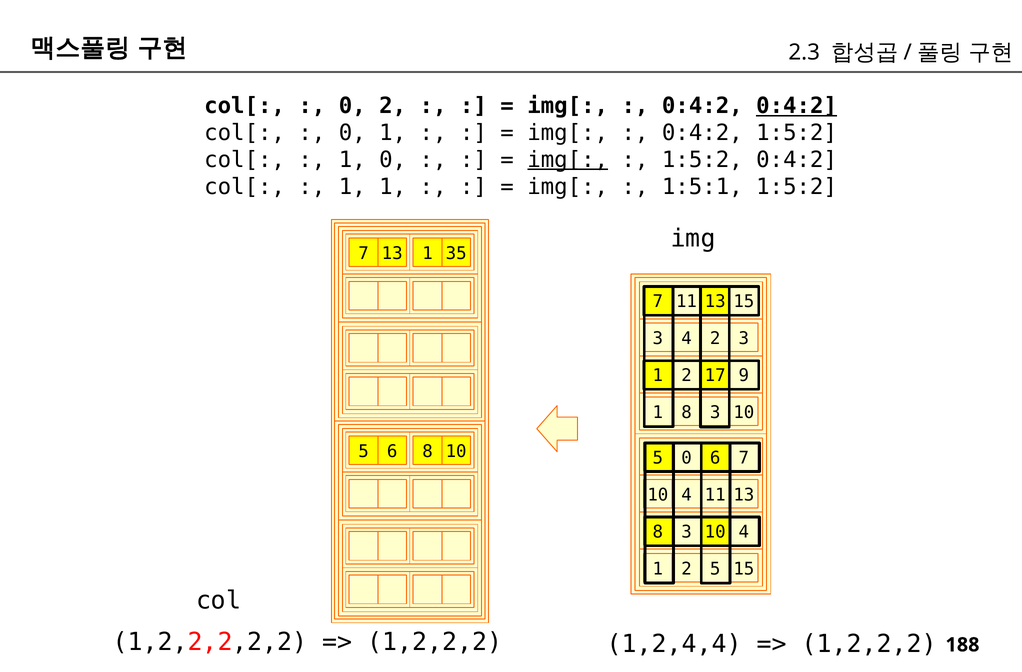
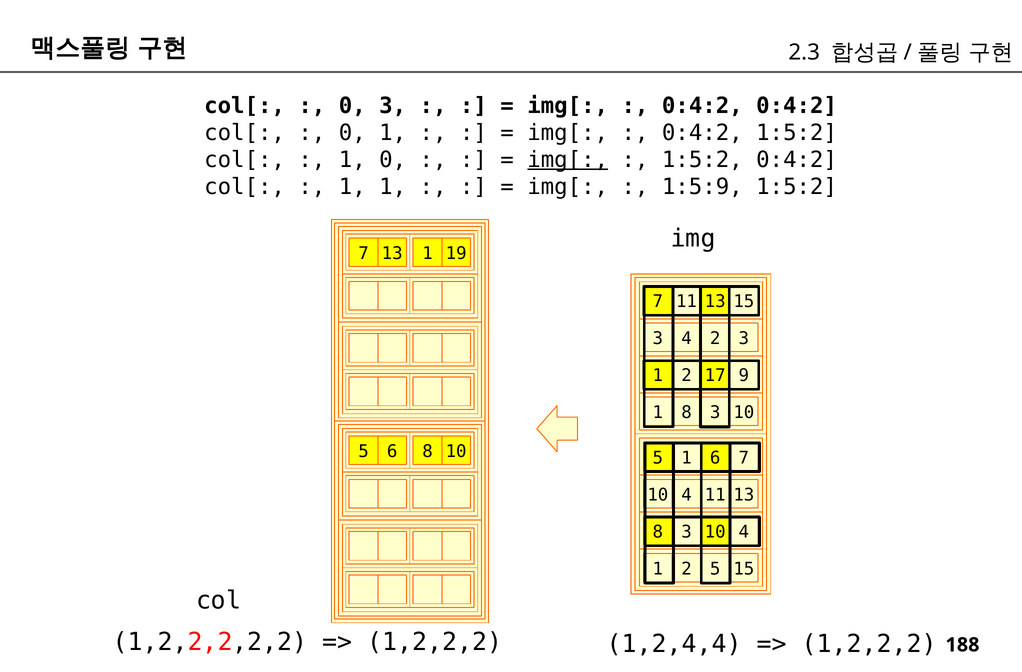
0 2: 2 -> 3
0:4:2 at (797, 106) underline: present -> none
1:5:1: 1:5:1 -> 1:5:9
35: 35 -> 19
5 0: 0 -> 1
